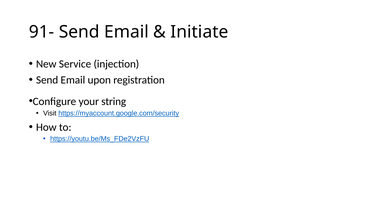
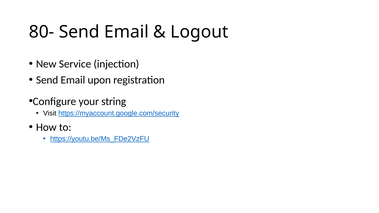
91-: 91- -> 80-
Initiate: Initiate -> Logout
